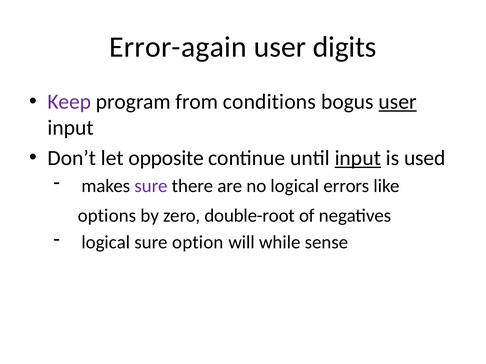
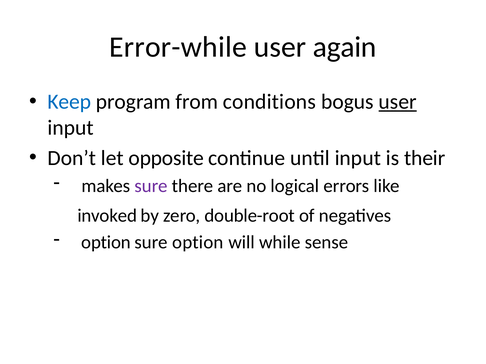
Error-again: Error-again -> Error-while
digits: digits -> again
Keep colour: purple -> blue
input at (358, 158) underline: present -> none
used: used -> their
options: options -> invoked
logical at (106, 243): logical -> option
